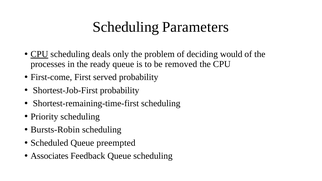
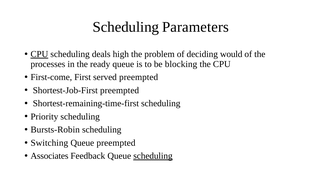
only: only -> high
removed: removed -> blocking
served probability: probability -> preempted
Shortest-Job-First probability: probability -> preempted
Scheduled: Scheduled -> Switching
scheduling at (153, 156) underline: none -> present
